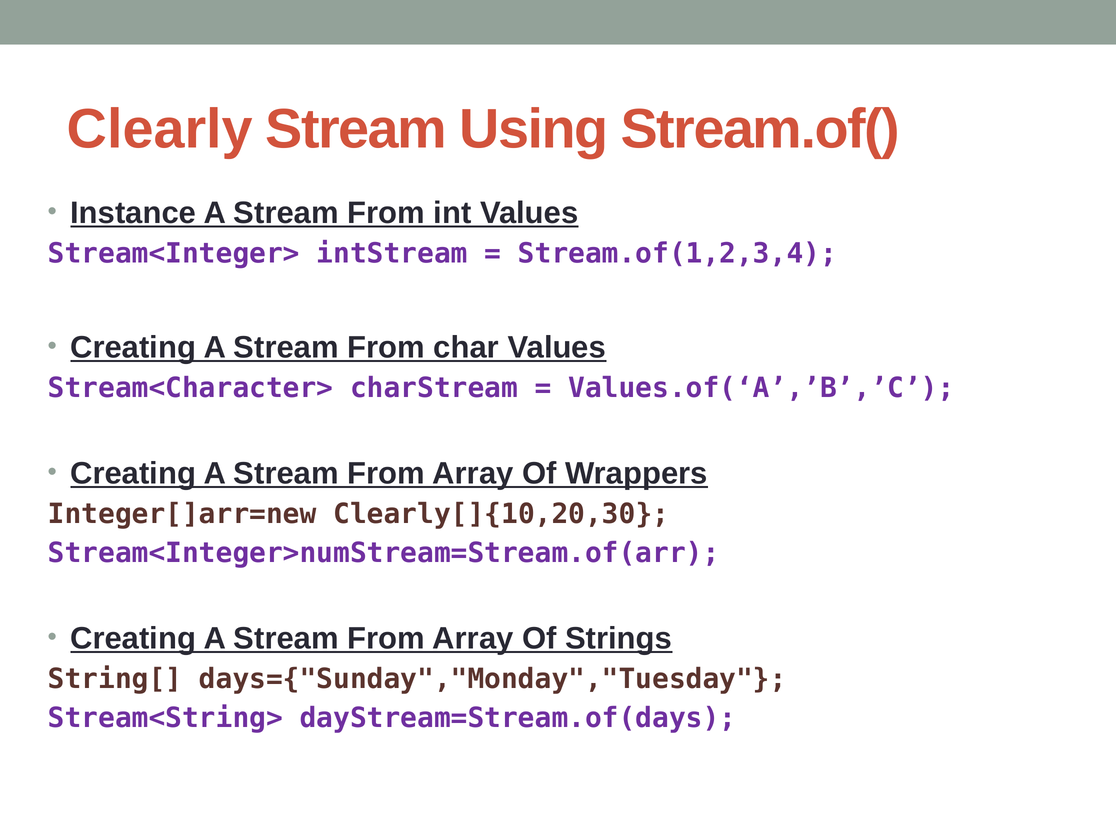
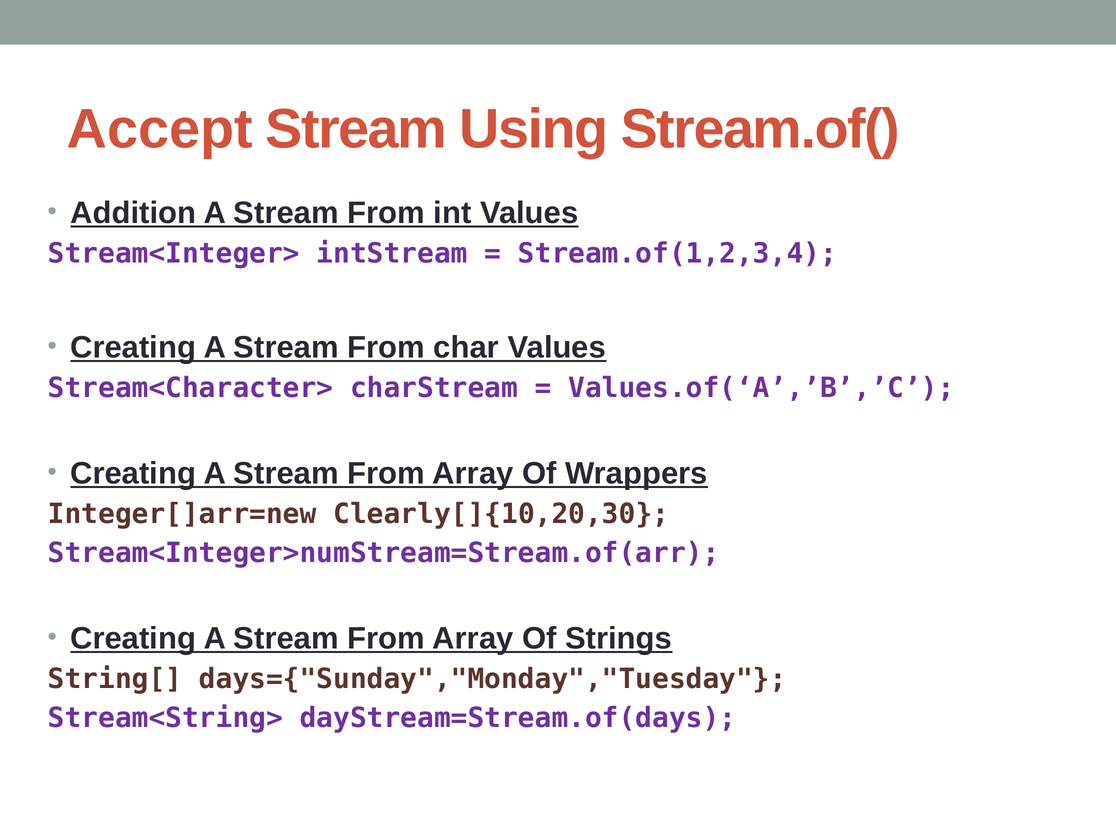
Clearly: Clearly -> Accept
Instance: Instance -> Addition
